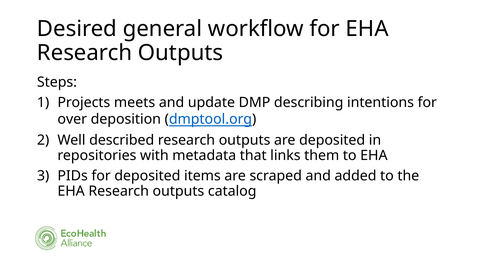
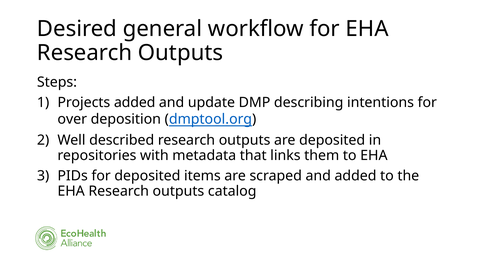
Projects meets: meets -> added
